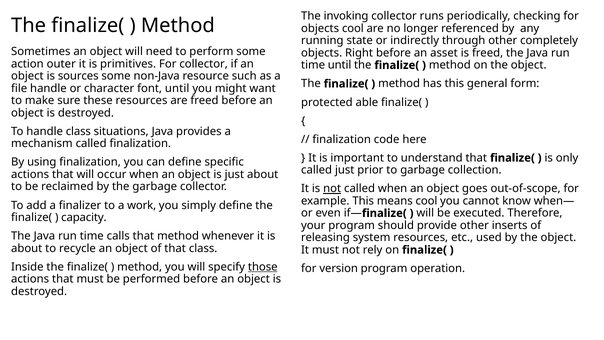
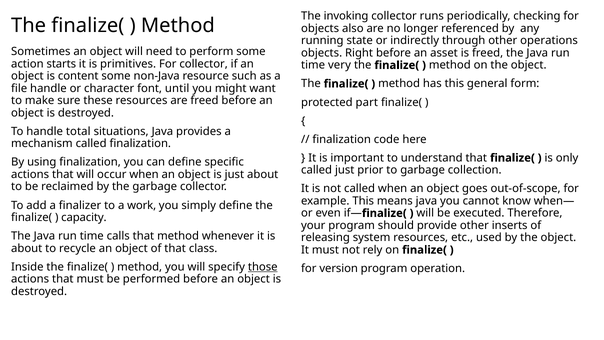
objects cool: cool -> also
completely: completely -> operations
outer: outer -> starts
time until: until -> very
sources: sources -> content
able: able -> part
handle class: class -> total
not at (332, 189) underline: present -> none
means cool: cool -> java
